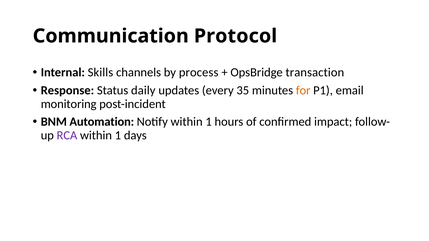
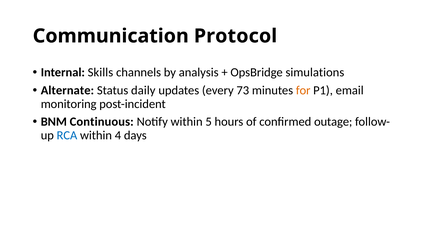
process: process -> analysis
transaction: transaction -> simulations
Response: Response -> Alternate
35: 35 -> 73
Automation: Automation -> Continuous
Notify within 1: 1 -> 5
impact: impact -> outage
RCA colour: purple -> blue
1 at (118, 136): 1 -> 4
